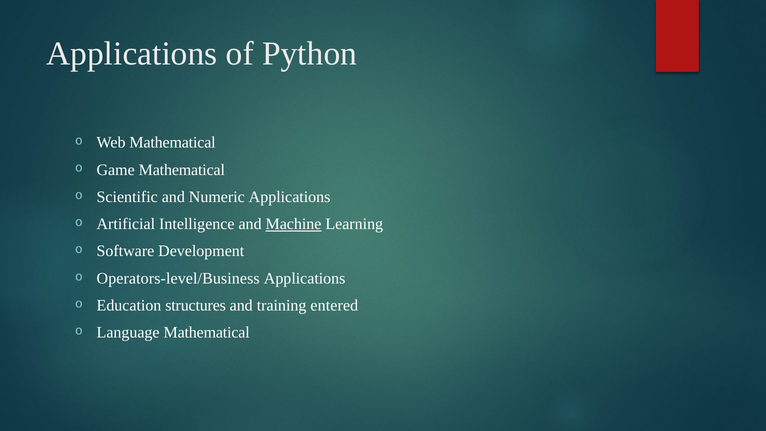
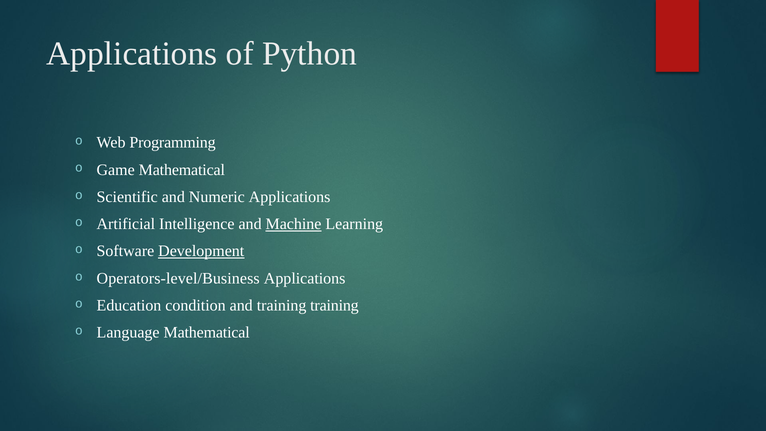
Web Mathematical: Mathematical -> Programming
Development underline: none -> present
structures: structures -> condition
training entered: entered -> training
